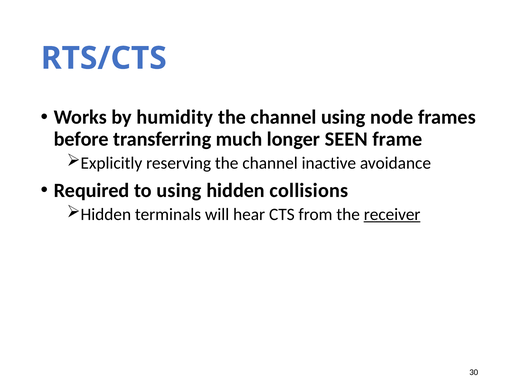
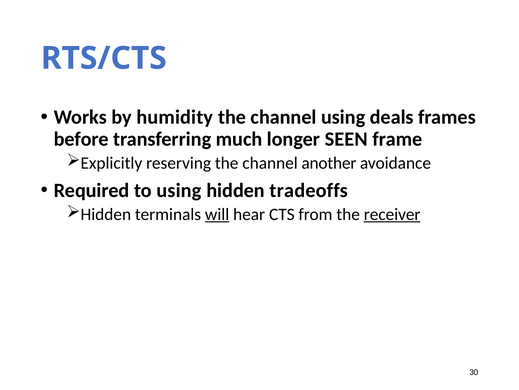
node: node -> deals
inactive: inactive -> another
collisions: collisions -> tradeoffs
will underline: none -> present
